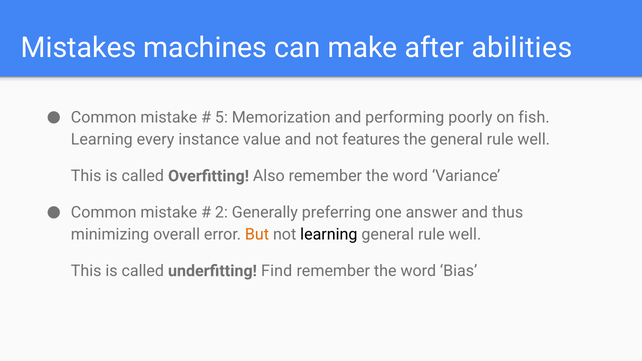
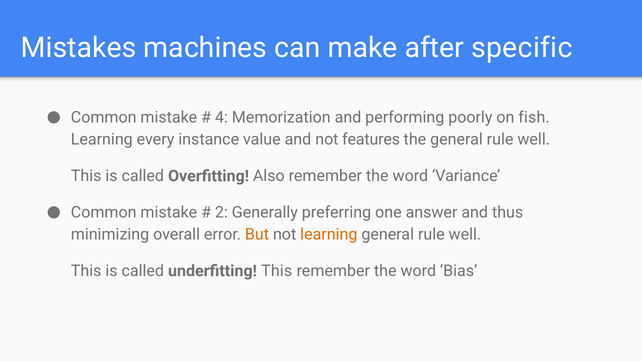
abilities: abilities -> specific
5: 5 -> 4
learning at (329, 235) colour: black -> orange
underfitting Find: Find -> This
